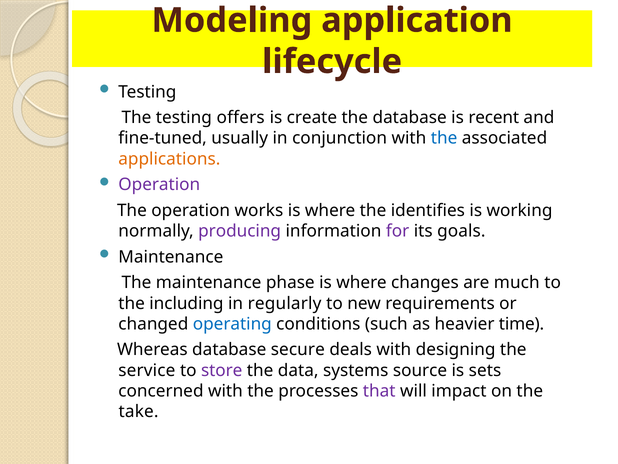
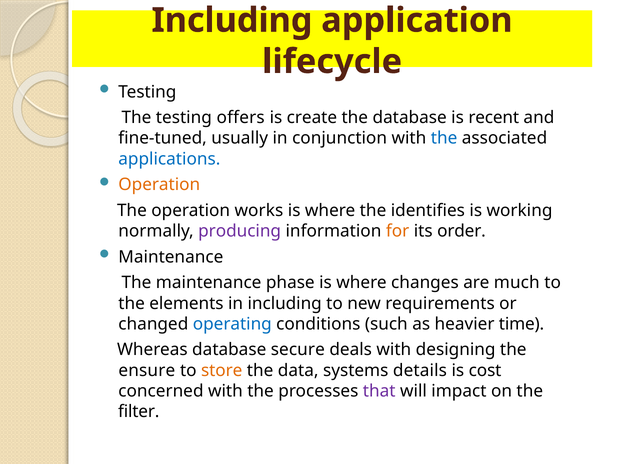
Modeling at (232, 20): Modeling -> Including
applications colour: orange -> blue
Operation at (159, 185) colour: purple -> orange
for colour: purple -> orange
goals: goals -> order
including: including -> elements
in regularly: regularly -> including
service: service -> ensure
store colour: purple -> orange
source: source -> details
sets: sets -> cost
take: take -> filter
